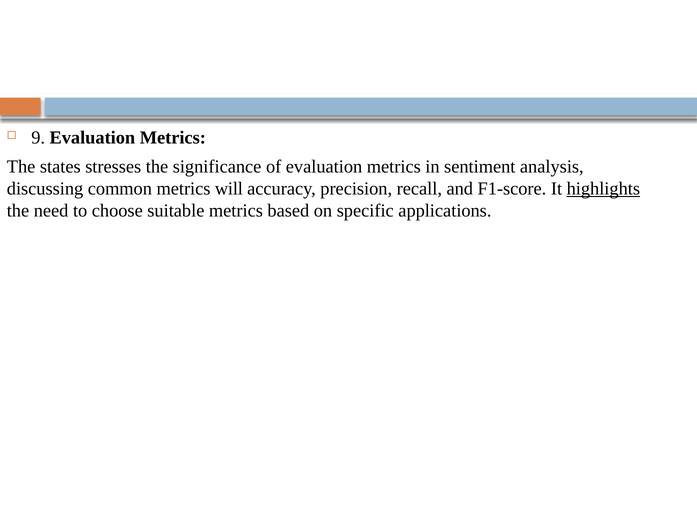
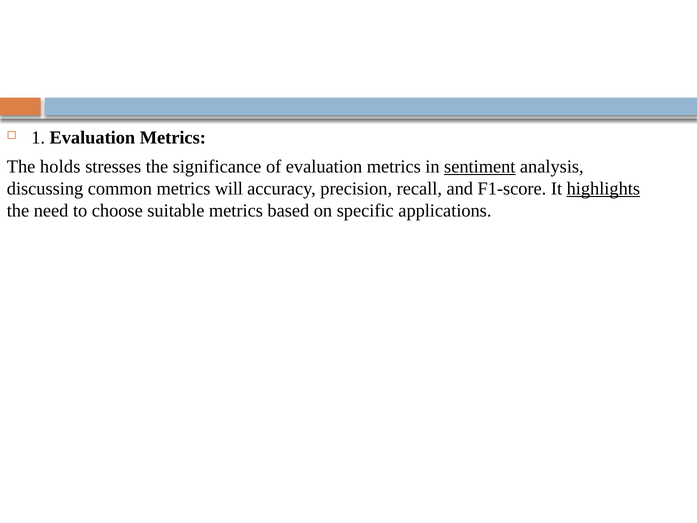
9: 9 -> 1
states: states -> holds
sentiment underline: none -> present
